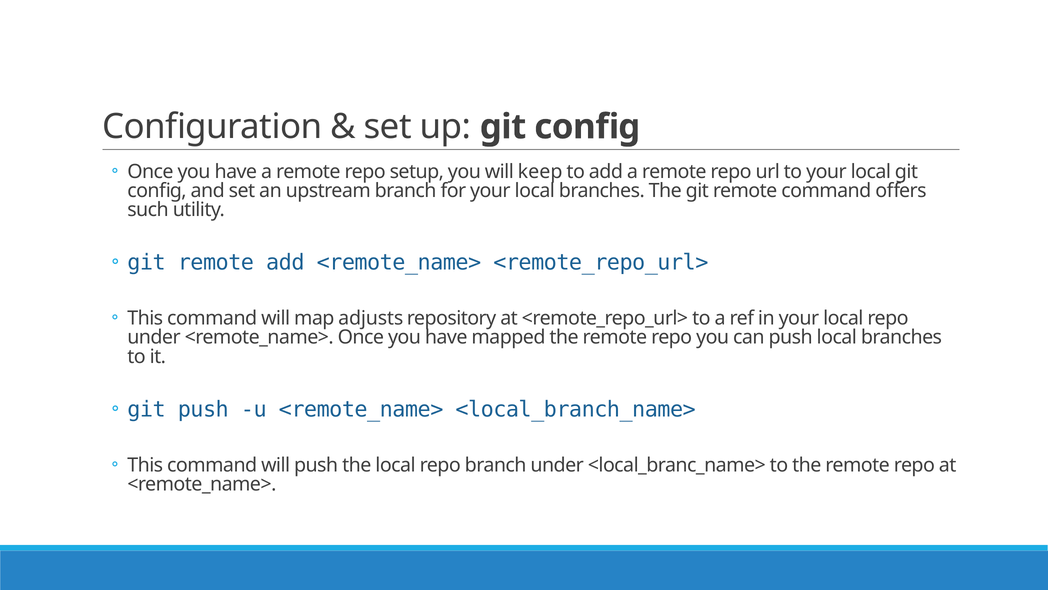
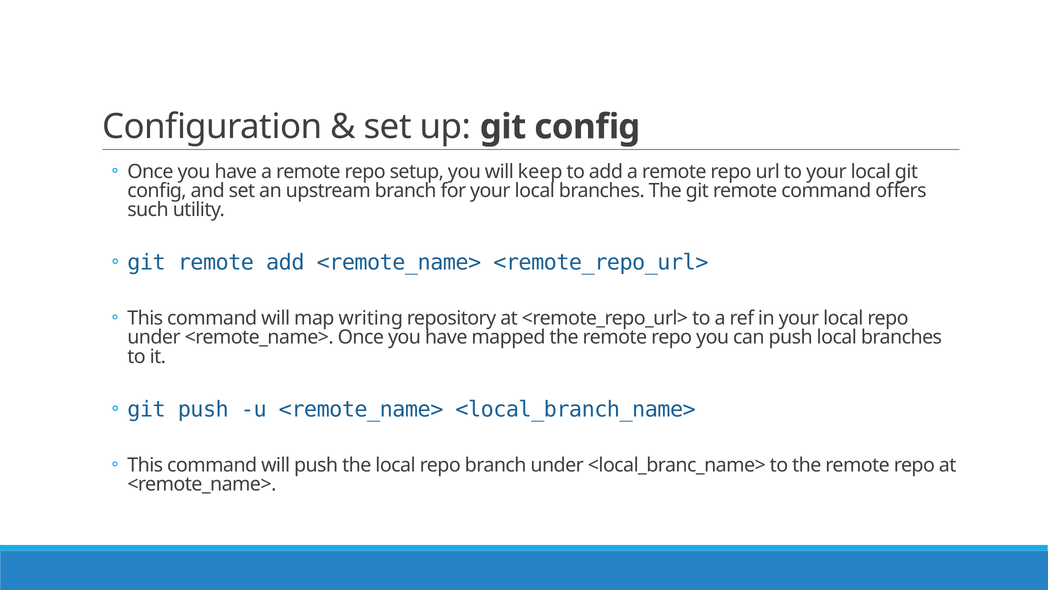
adjusts: adjusts -> writing
